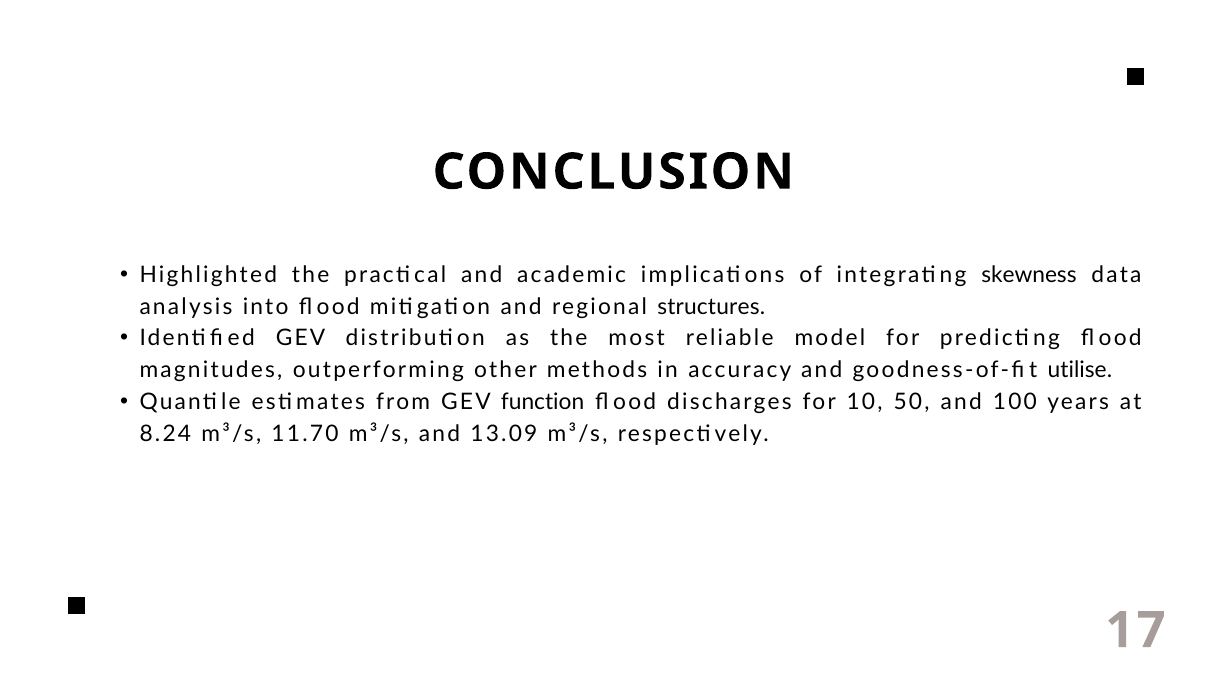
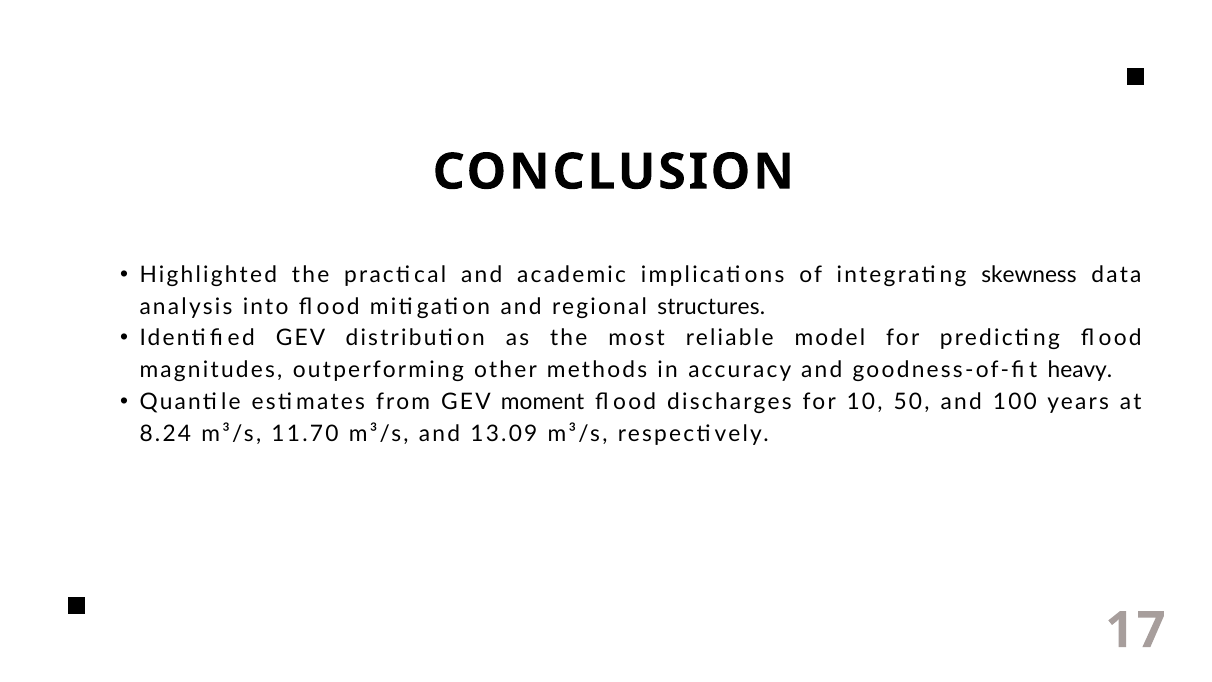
utilise: utilise -> heavy
function: function -> moment
